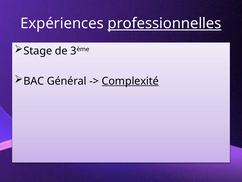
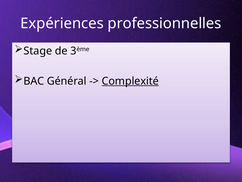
professionnelles underline: present -> none
